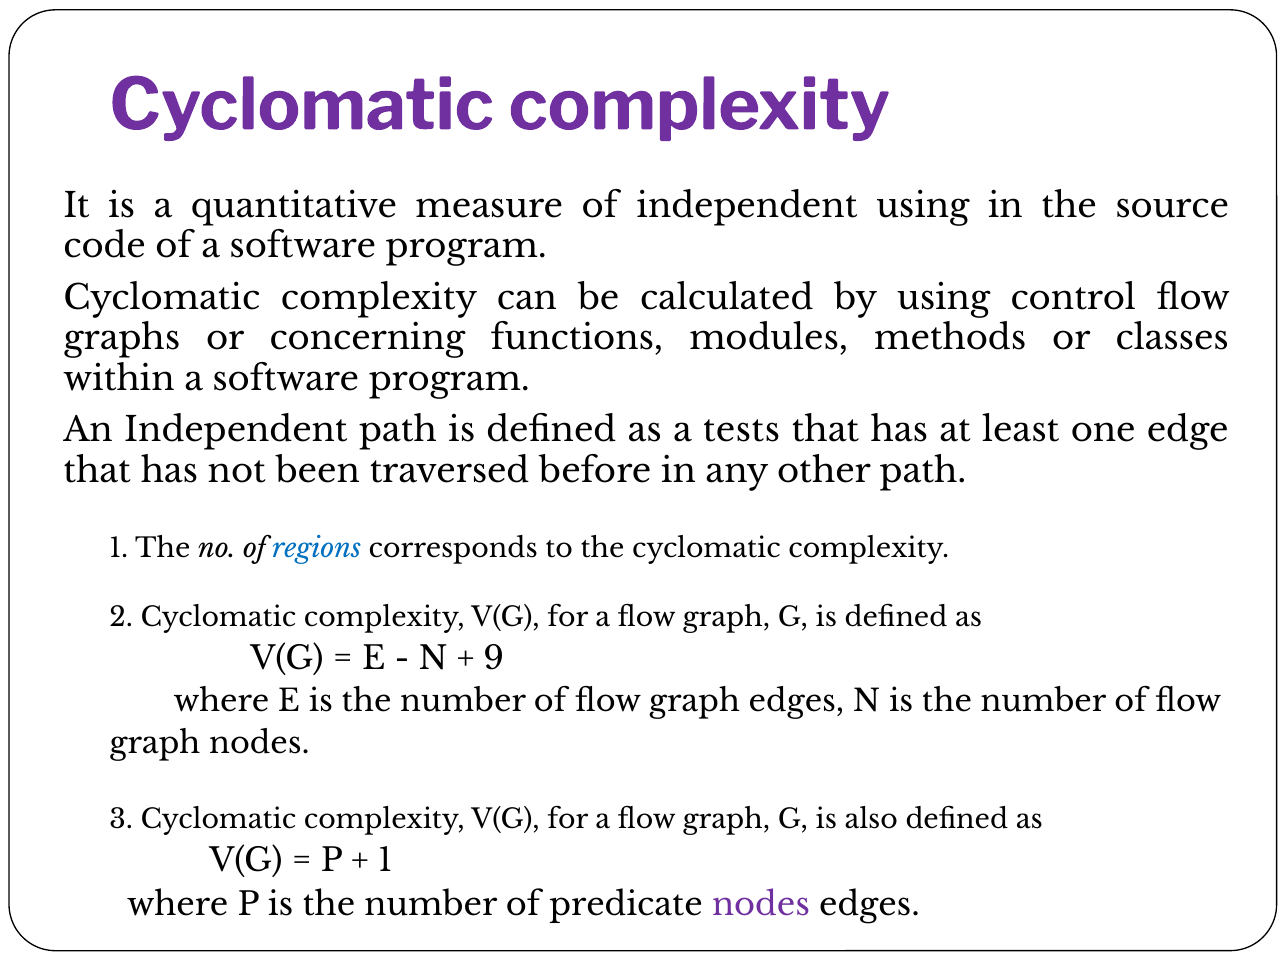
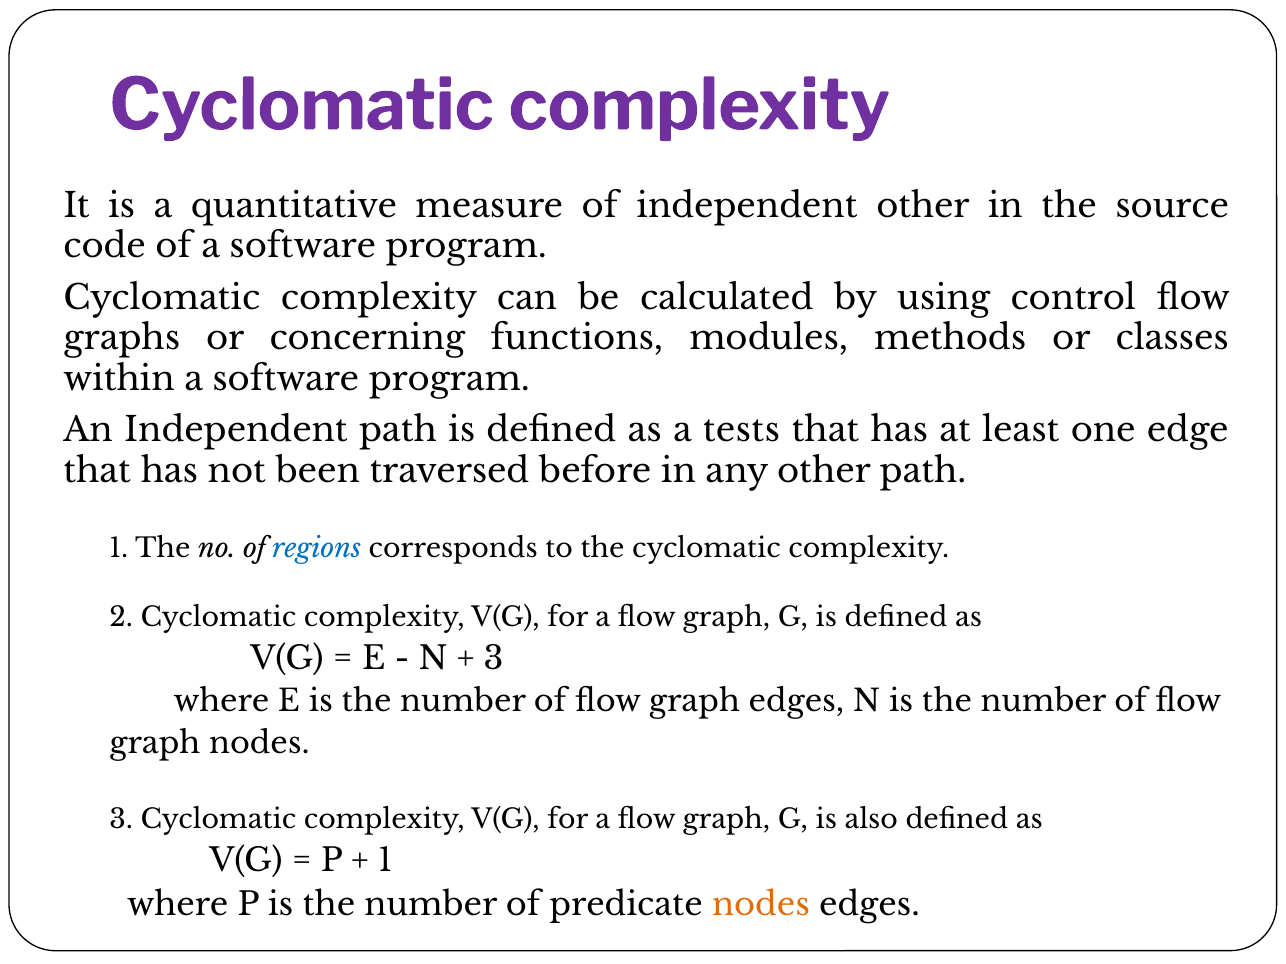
independent using: using -> other
9 at (494, 659): 9 -> 3
nodes at (761, 906) colour: purple -> orange
